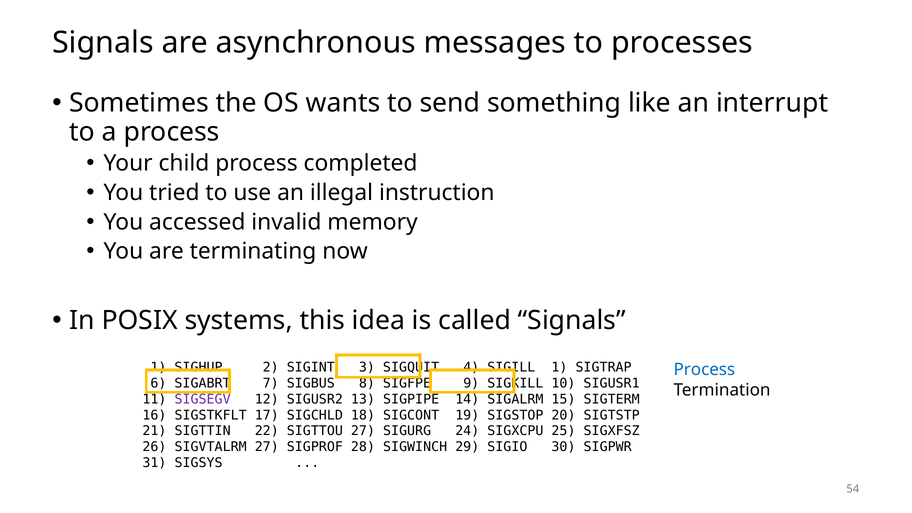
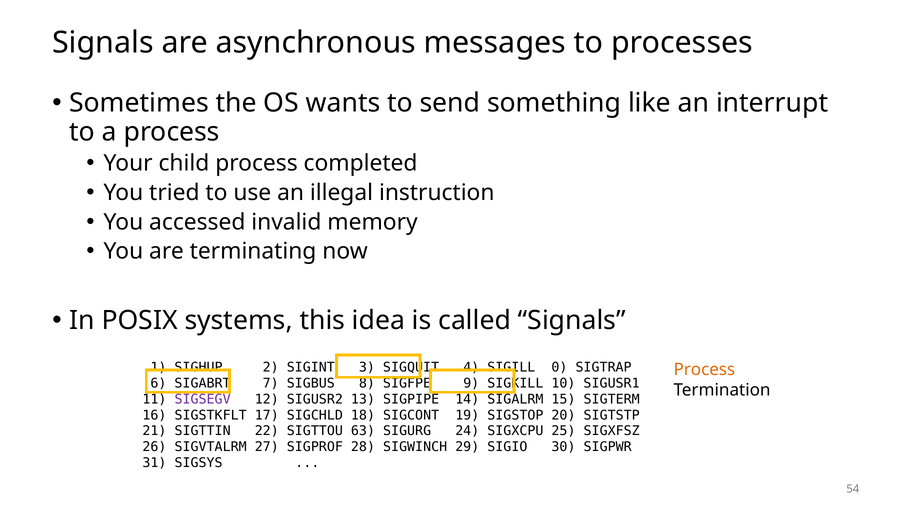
1 at (559, 367): 1 -> 0
Process at (704, 370) colour: blue -> orange
SIGTTOU 27: 27 -> 63
